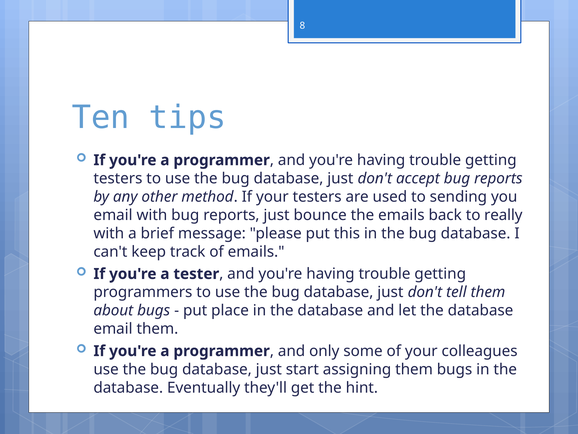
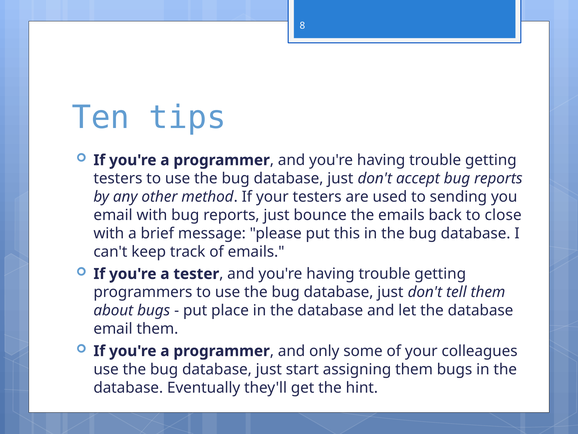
really: really -> close
